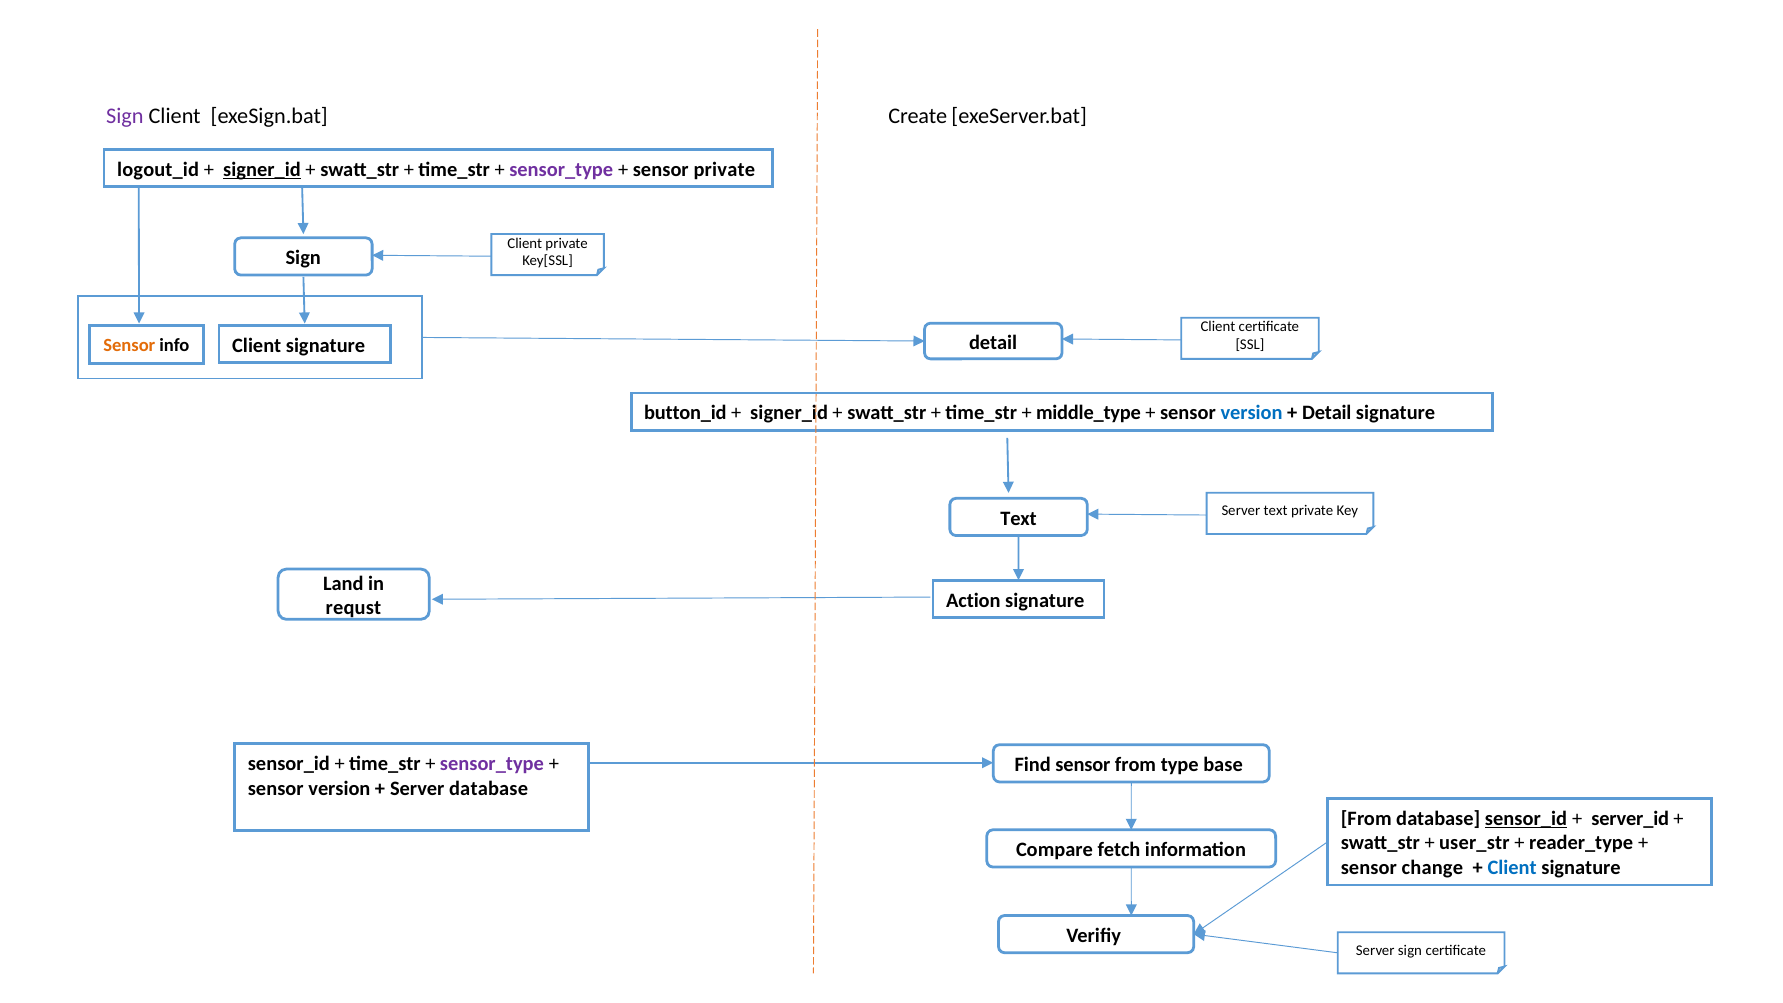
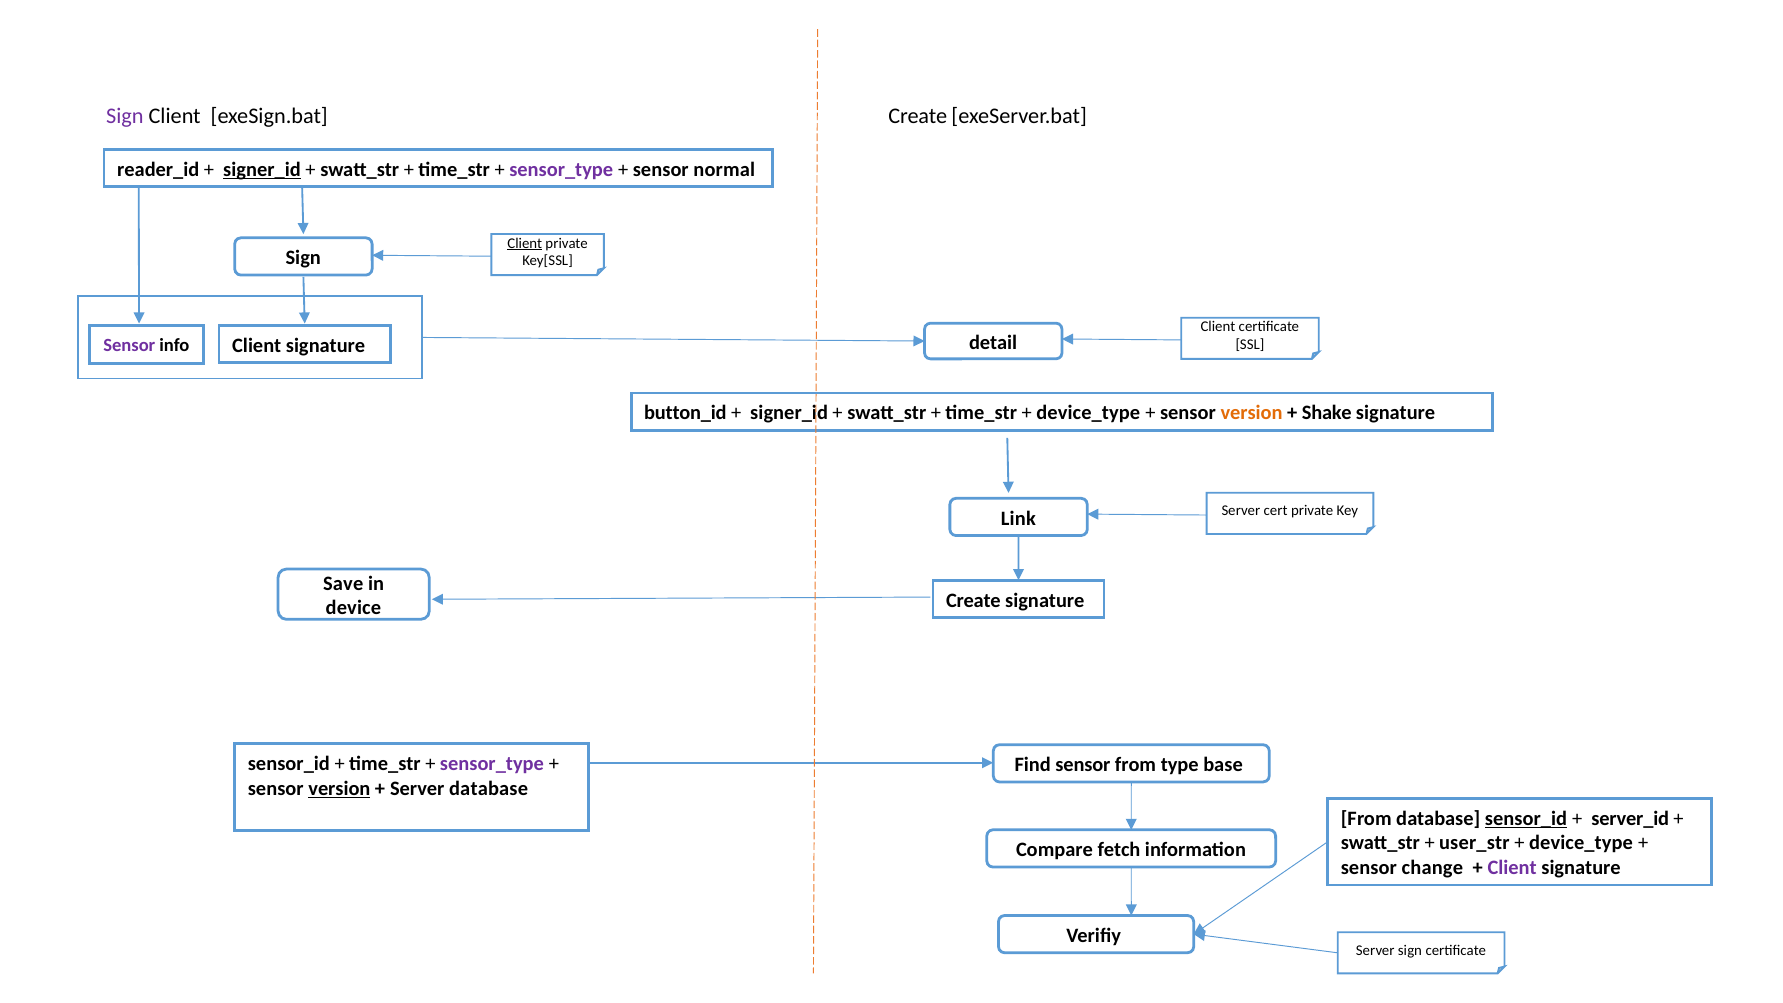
logout_id: logout_id -> reader_id
sensor private: private -> normal
Client at (525, 243) underline: none -> present
Sensor at (129, 346) colour: orange -> purple
middle_type at (1088, 413): middle_type -> device_type
version at (1252, 413) colour: blue -> orange
Detail at (1327, 413): Detail -> Shake
Text at (1019, 518): Text -> Link
Server text: text -> cert
Land: Land -> Save
Action at (973, 600): Action -> Create
requst: requst -> device
version at (339, 788) underline: none -> present
reader_type at (1581, 843): reader_type -> device_type
Client at (1512, 868) colour: blue -> purple
